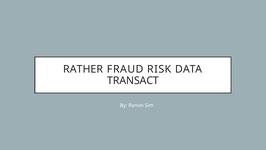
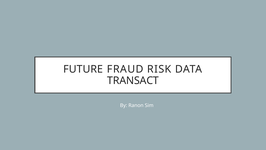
RATHER: RATHER -> FUTURE
